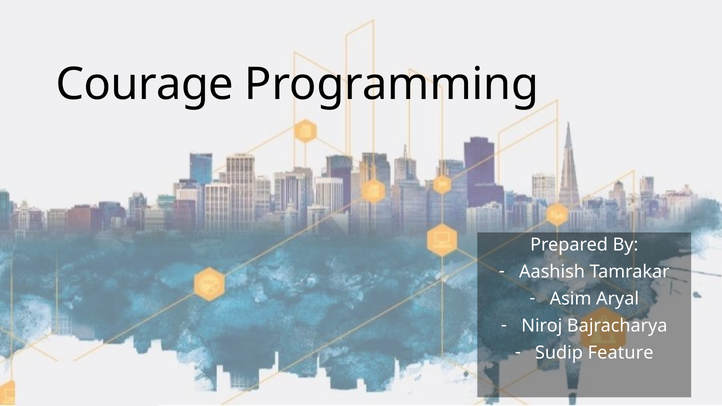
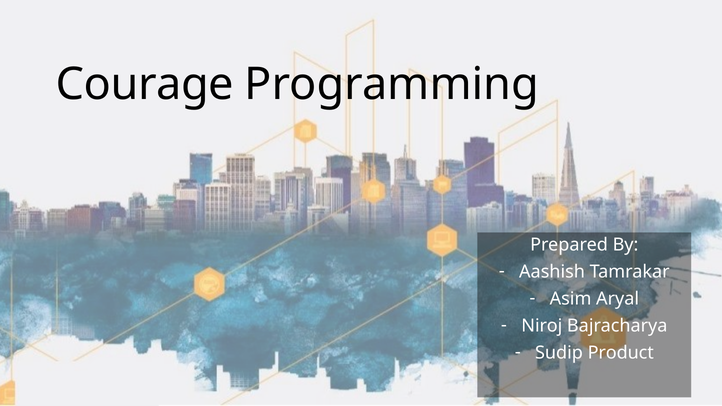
Feature: Feature -> Product
